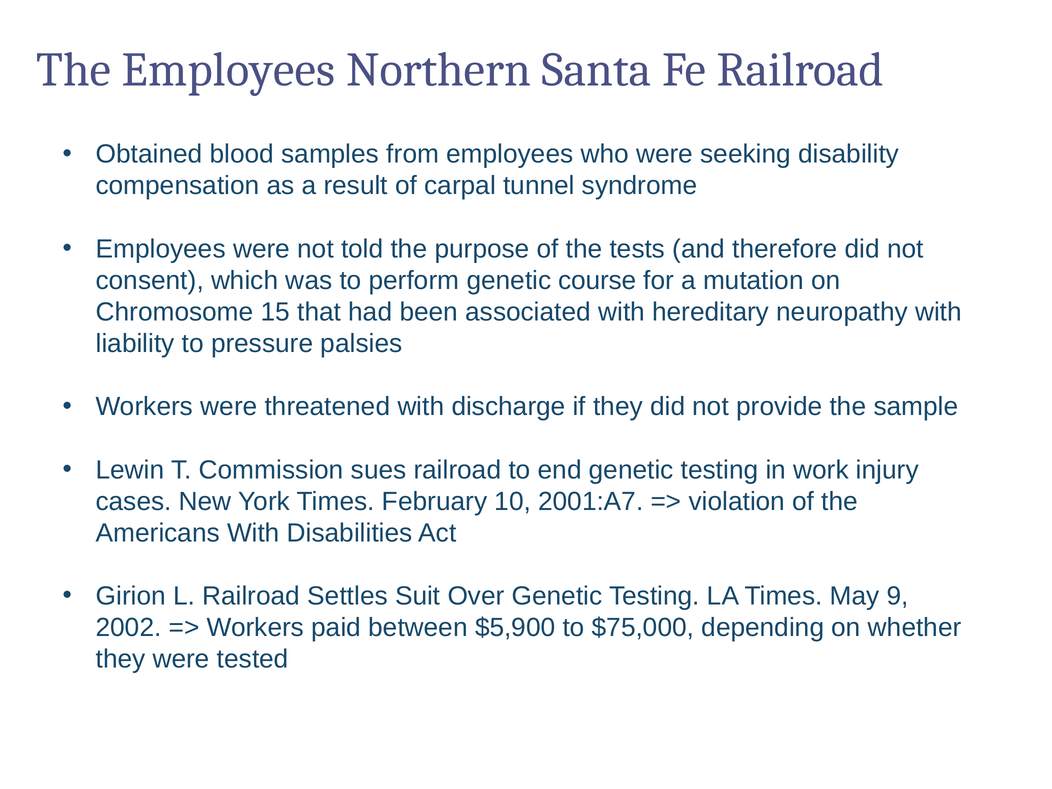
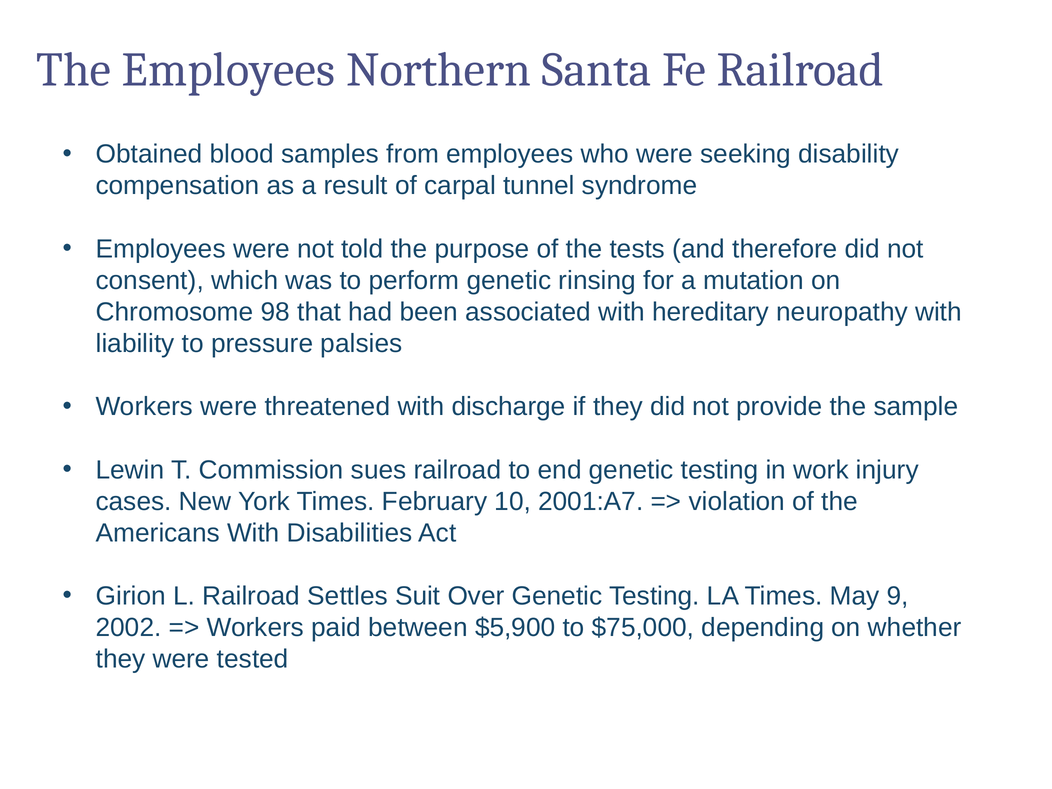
course: course -> rinsing
15: 15 -> 98
